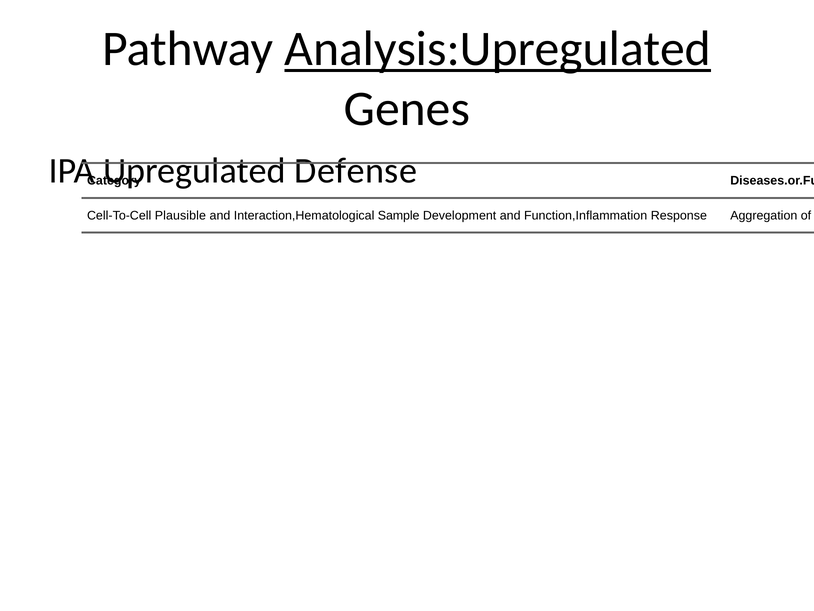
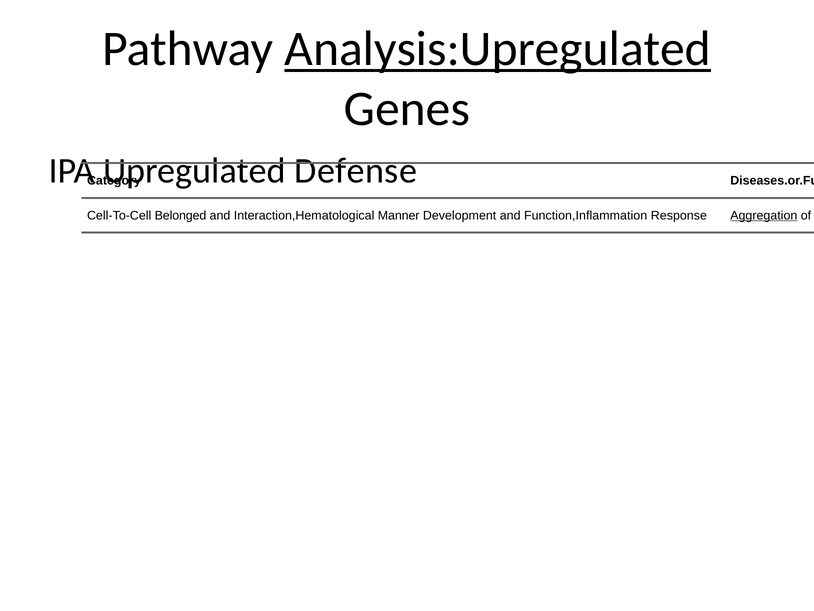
Plausible: Plausible -> Belonged
Sample: Sample -> Manner
Aggregation underline: none -> present
